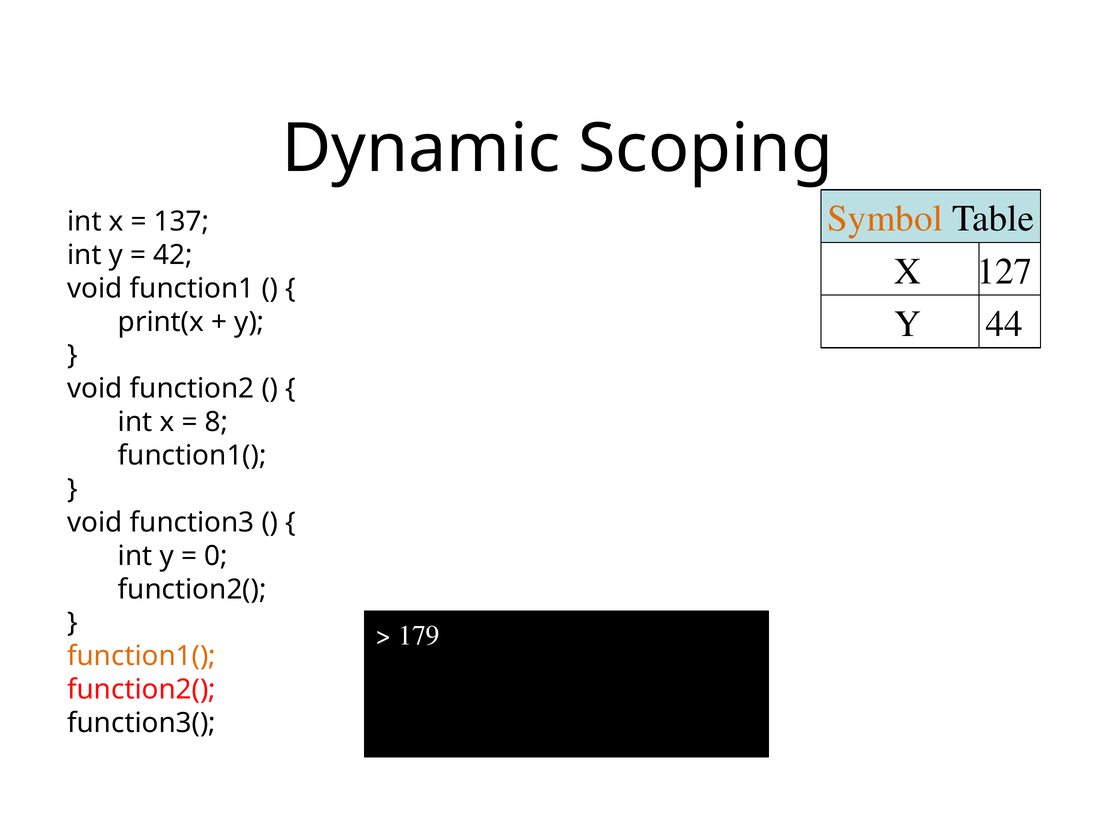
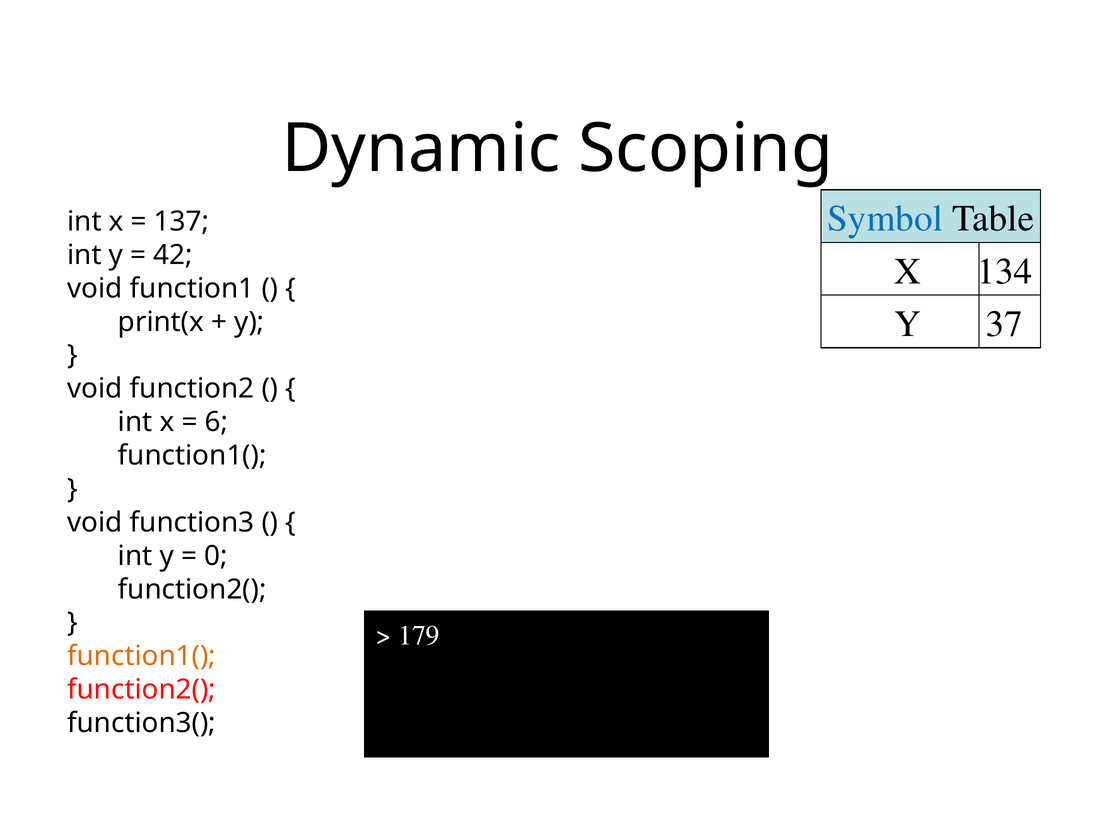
Symbol colour: orange -> blue
127: 127 -> 134
44: 44 -> 37
8: 8 -> 6
